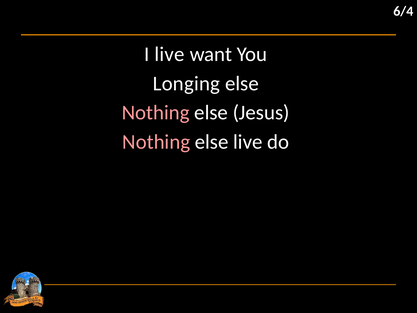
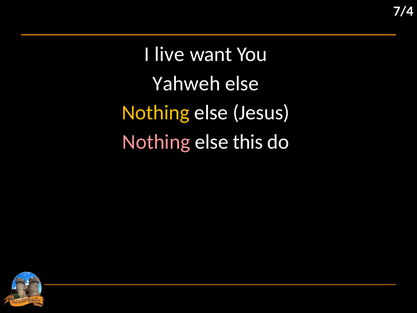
6/4: 6/4 -> 7/4
Longing: Longing -> Yahweh
Nothing at (156, 113) colour: pink -> yellow
else live: live -> this
